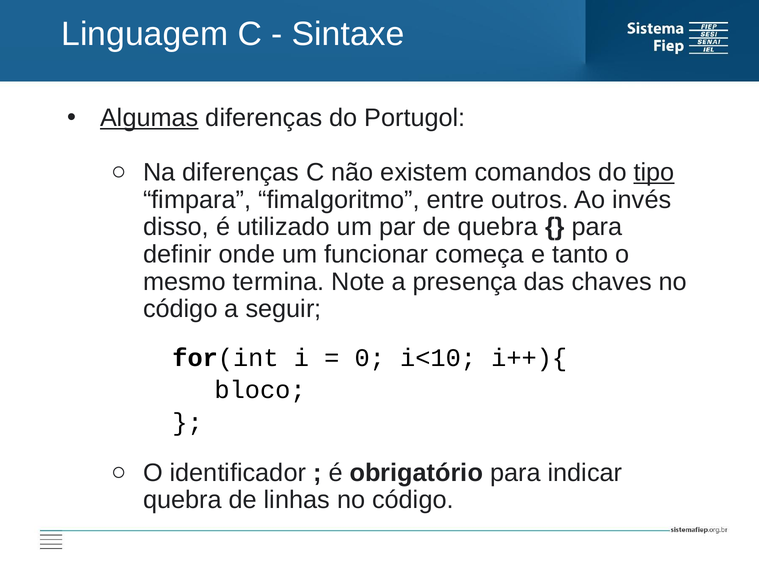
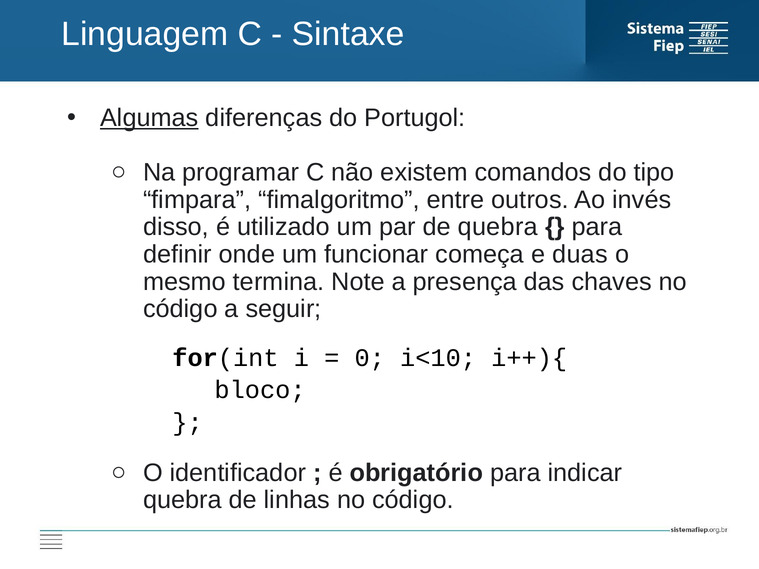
Na diferenças: diferenças -> programar
tipo underline: present -> none
tanto: tanto -> duas
